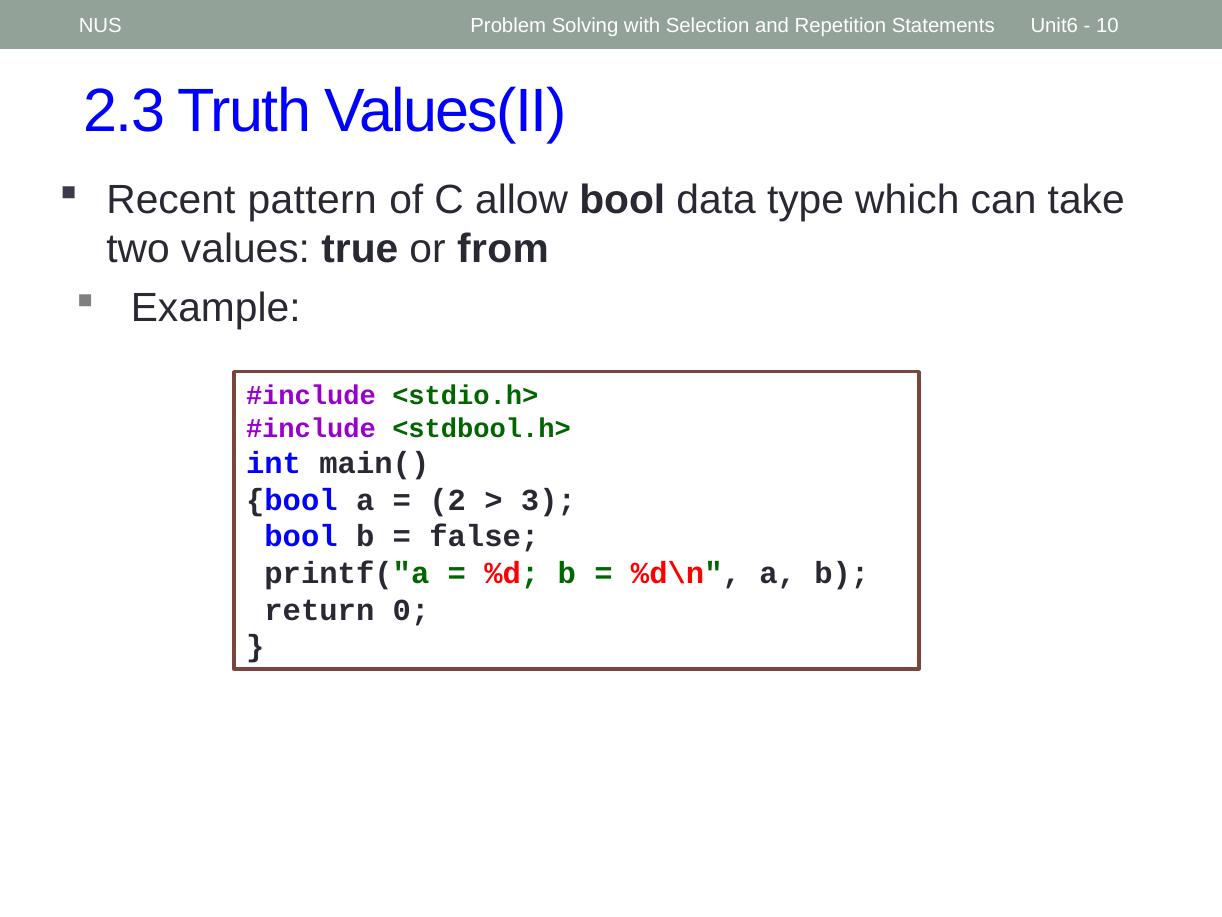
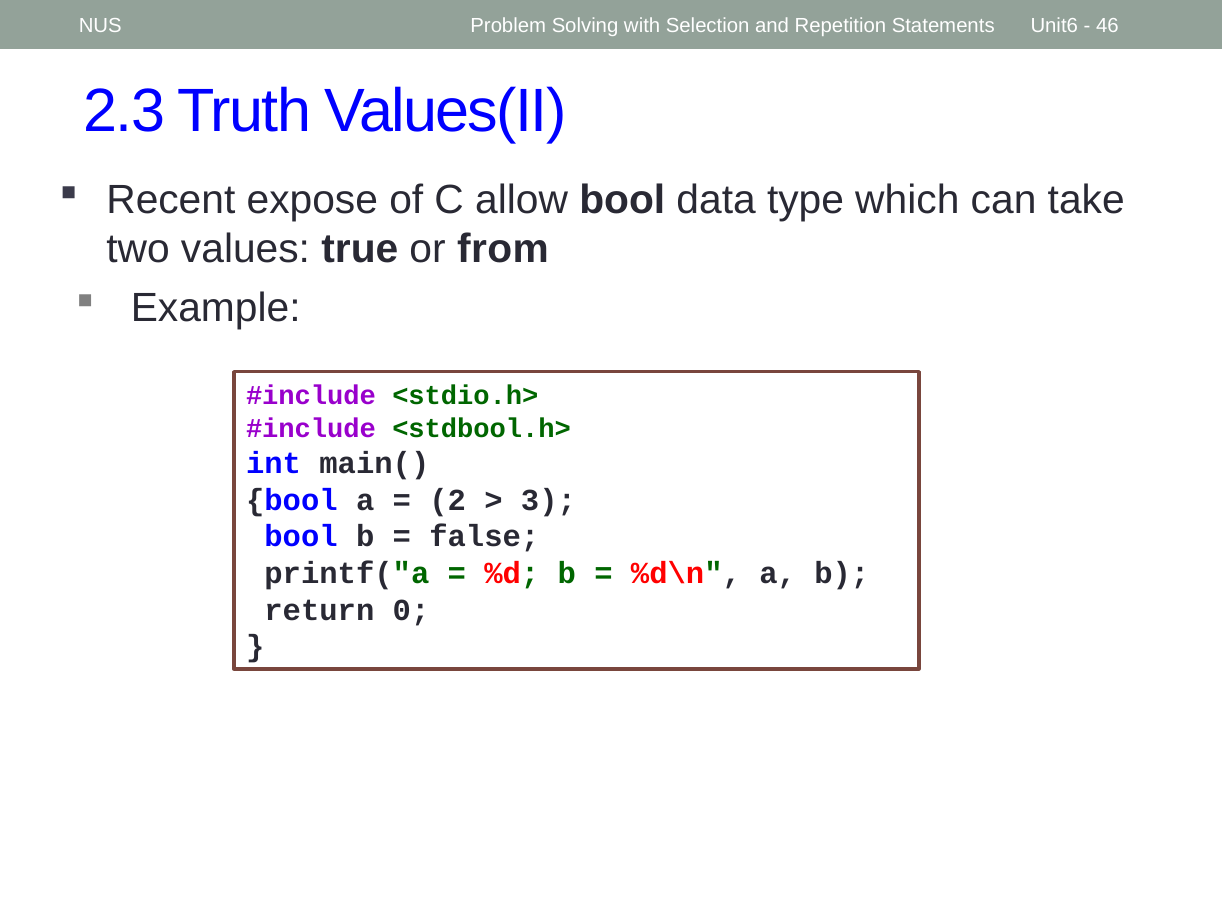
10: 10 -> 46
pattern: pattern -> expose
